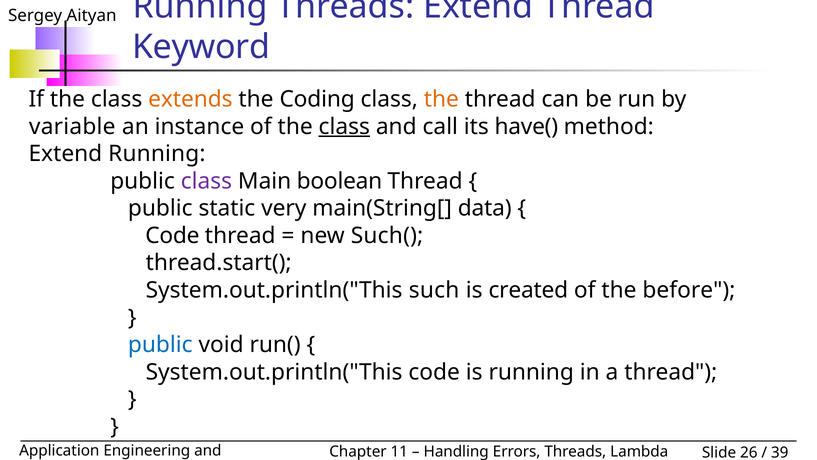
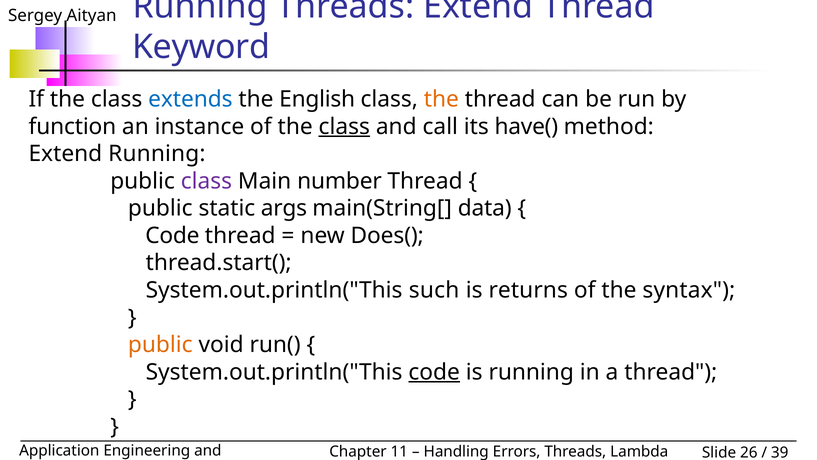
extends colour: orange -> blue
Coding: Coding -> English
variable: variable -> function
boolean: boolean -> number
very: very -> args
Such(: Such( -> Does(
created: created -> returns
before: before -> syntax
public at (160, 344) colour: blue -> orange
code at (434, 372) underline: none -> present
